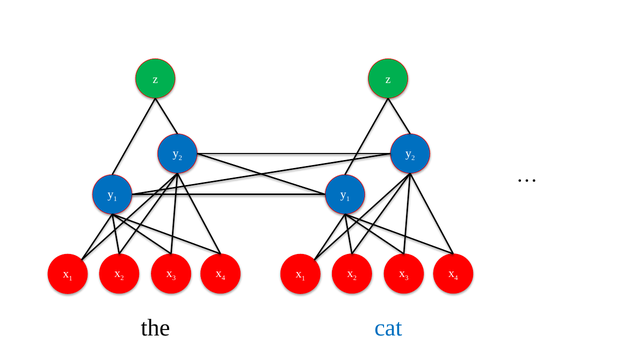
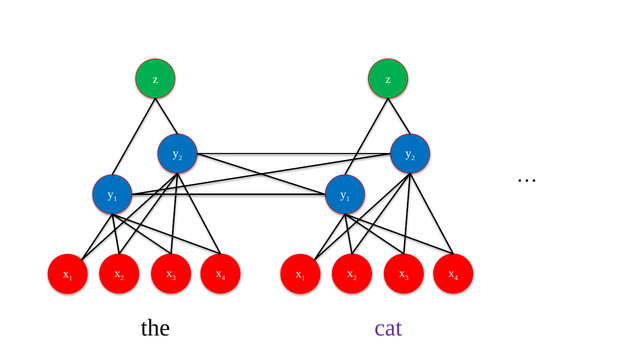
cat colour: blue -> purple
